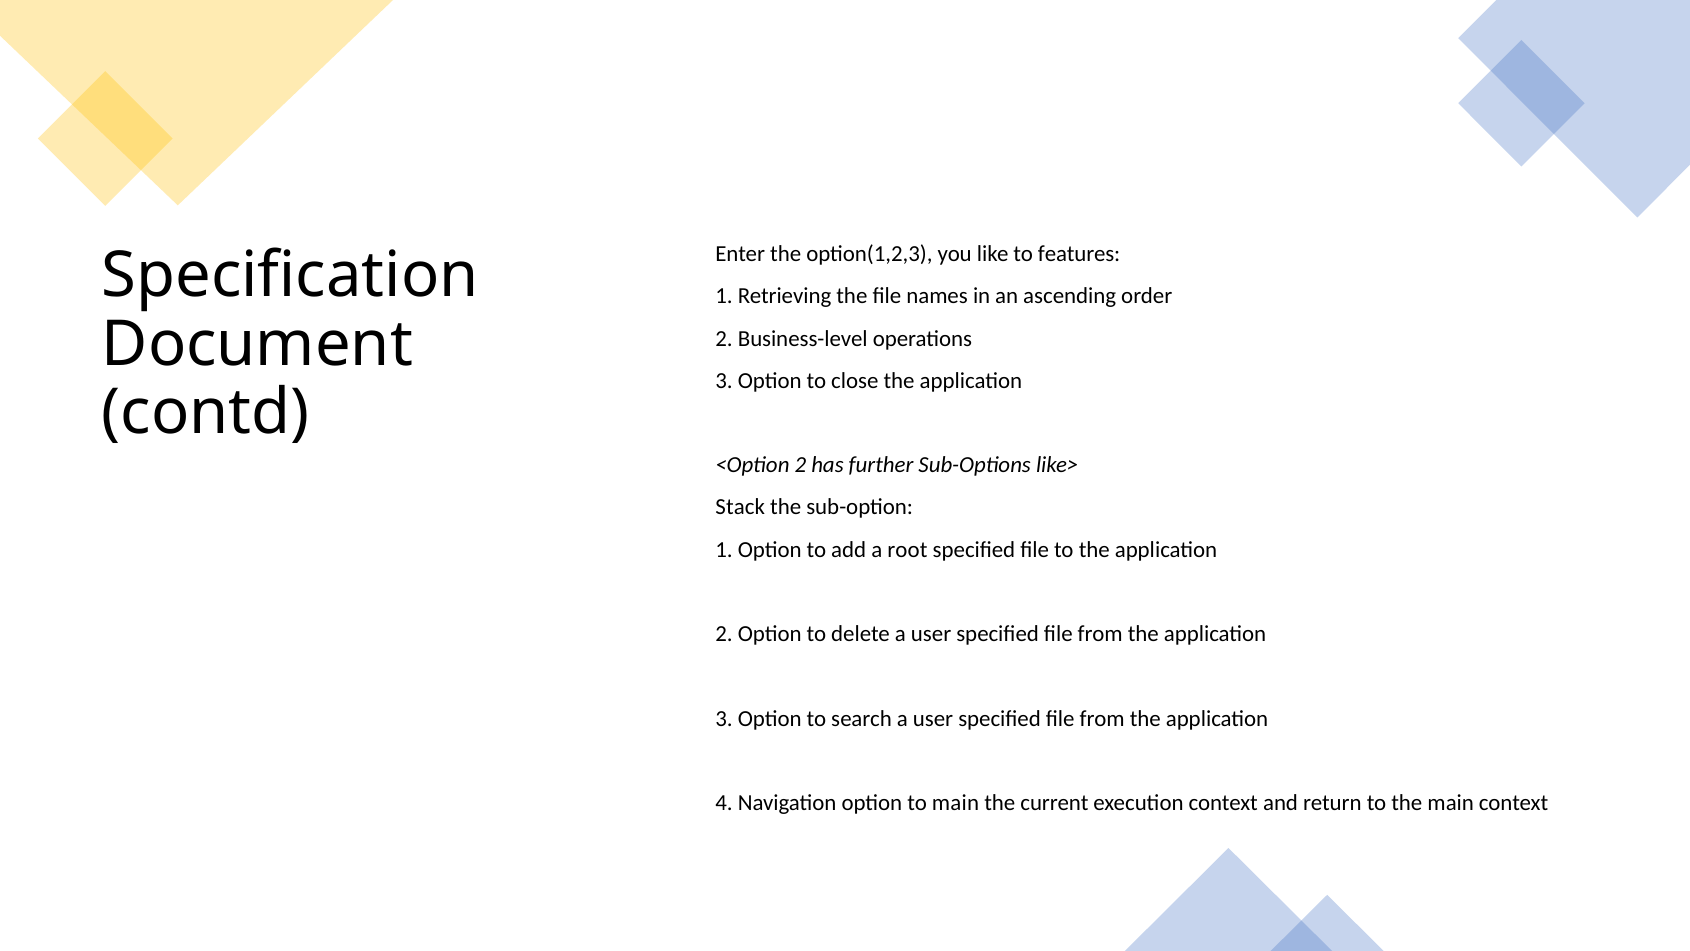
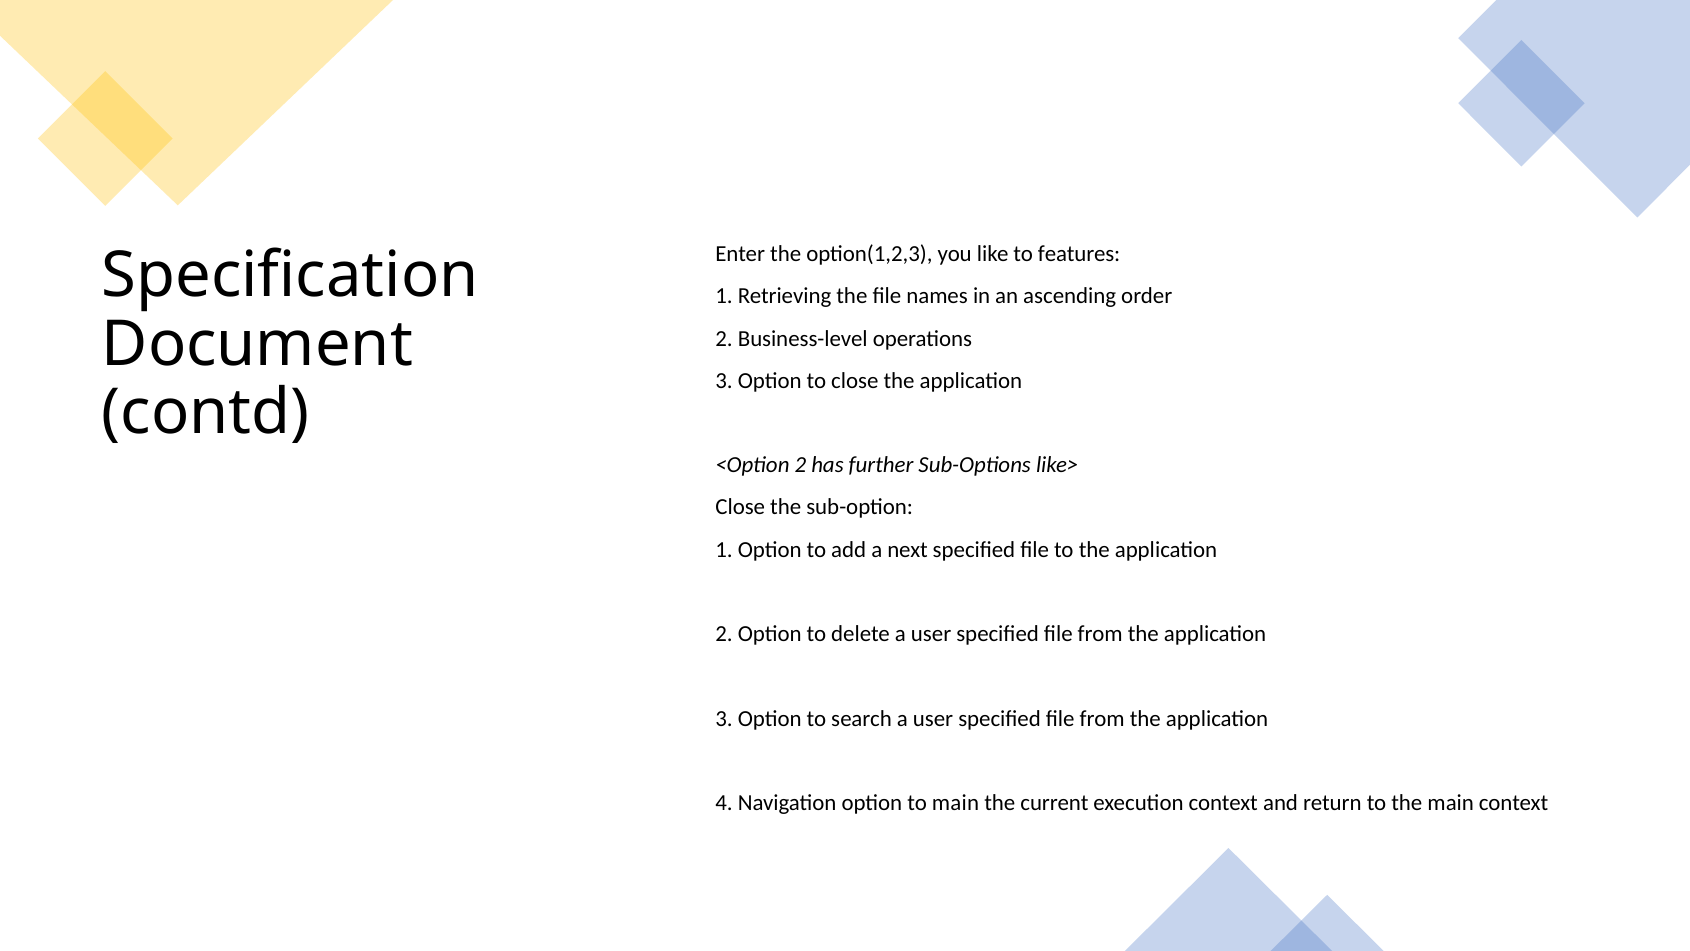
Stack at (740, 507): Stack -> Close
root: root -> next
